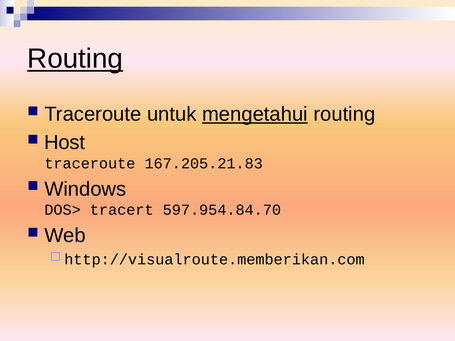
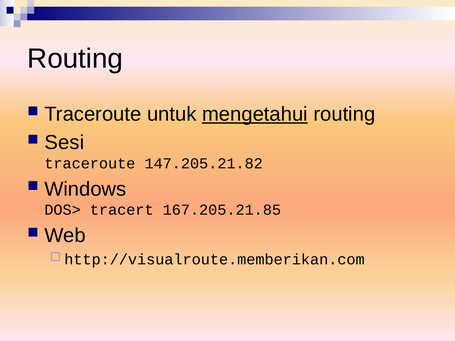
Routing at (75, 59) underline: present -> none
Host: Host -> Sesi
167.205.21.83: 167.205.21.83 -> 147.205.21.82
597.954.84.70: 597.954.84.70 -> 167.205.21.85
